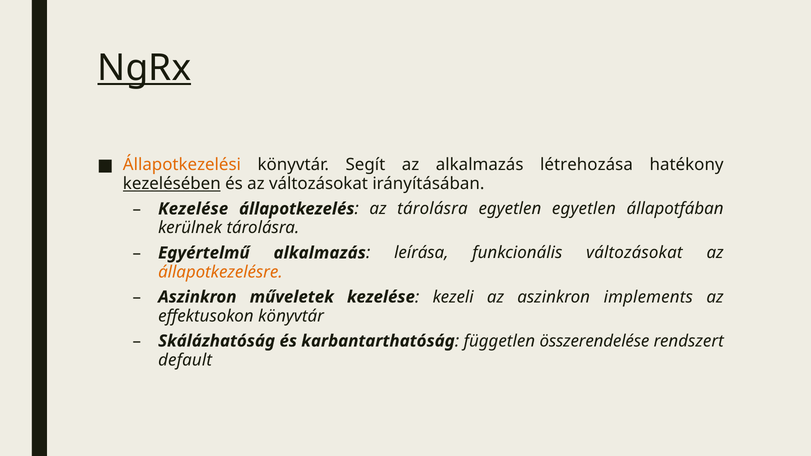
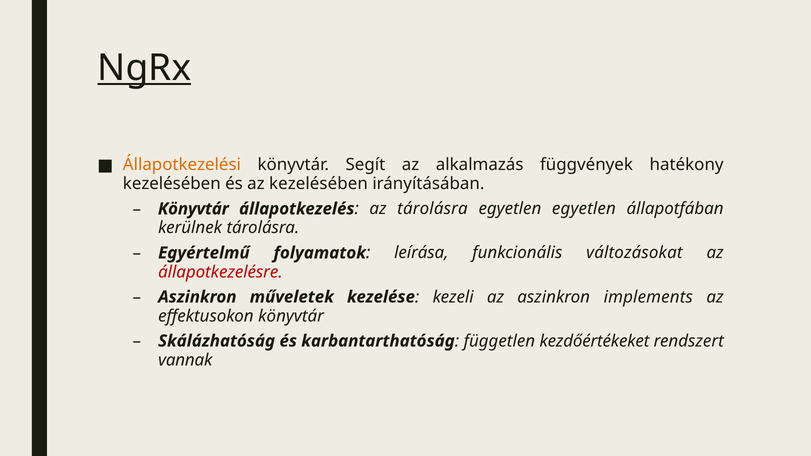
létrehozása: létrehozása -> függvények
kezelésében at (172, 184) underline: present -> none
az változásokat: változásokat -> kezelésében
Kezelése at (193, 209): Kezelése -> Könyvtár
Egyértelmű alkalmazás: alkalmazás -> folyamatok
állapotkezelésre colour: orange -> red
összerendelése: összerendelése -> kezdőértékeket
default: default -> vannak
